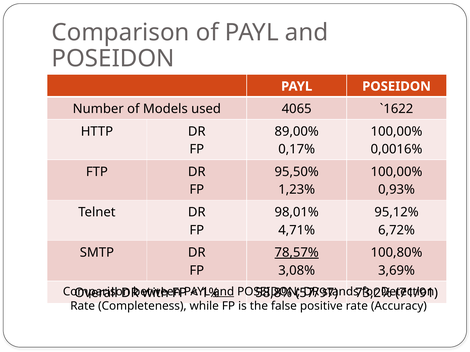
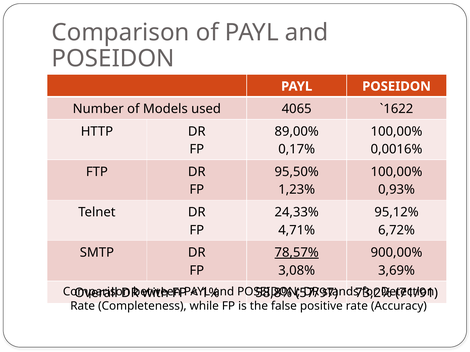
98,01%: 98,01% -> 24,33%
100,80%: 100,80% -> 900,00%
and at (224, 292) underline: present -> none
